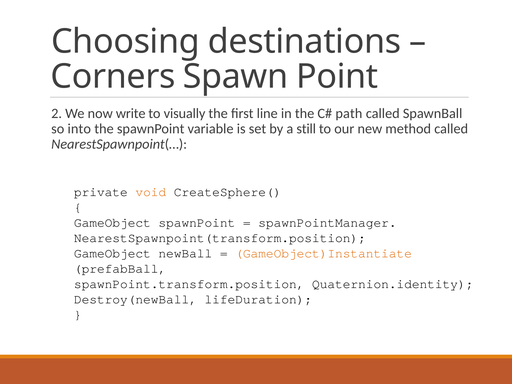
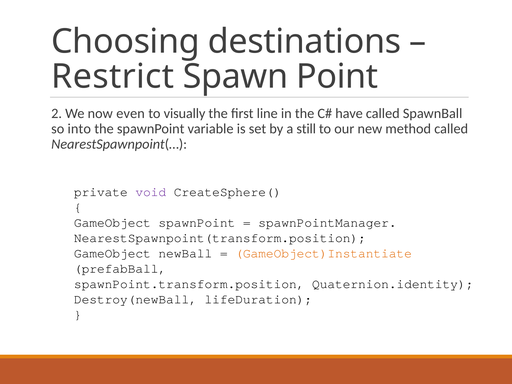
Corners: Corners -> Restrict
write: write -> even
path: path -> have
void colour: orange -> purple
